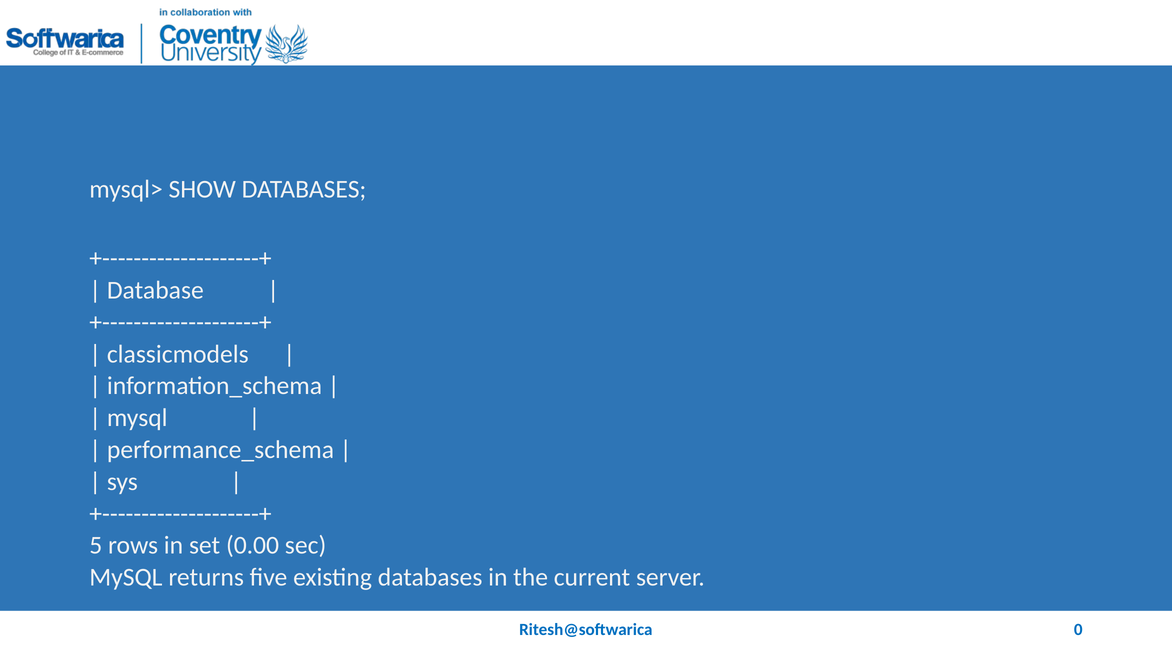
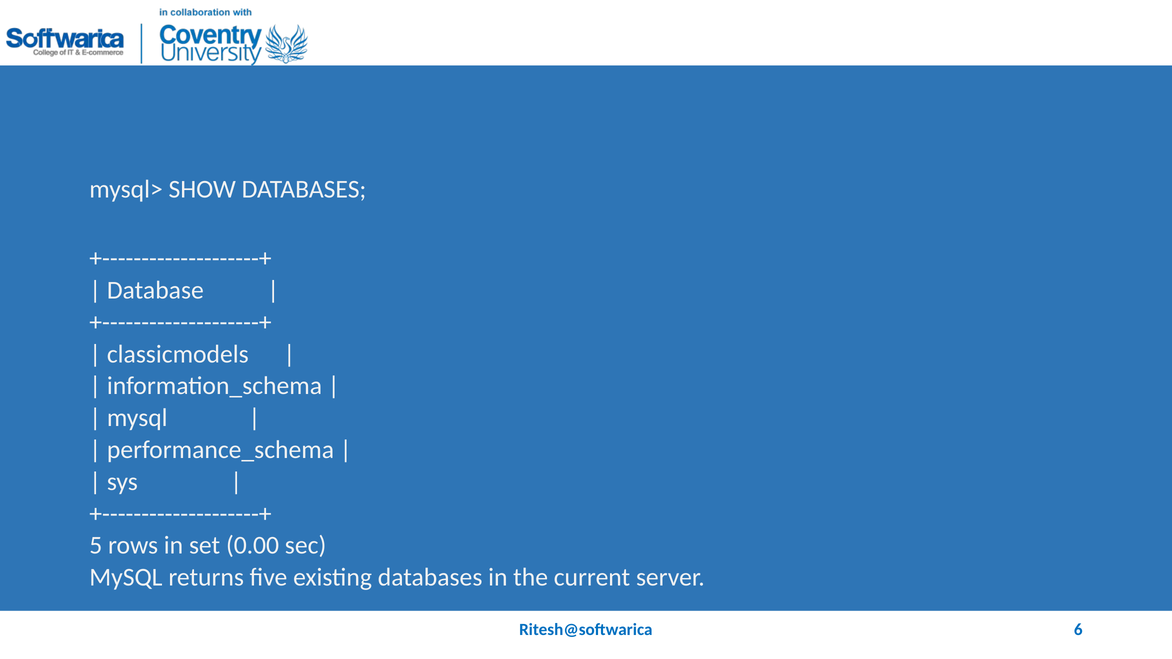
0: 0 -> 6
